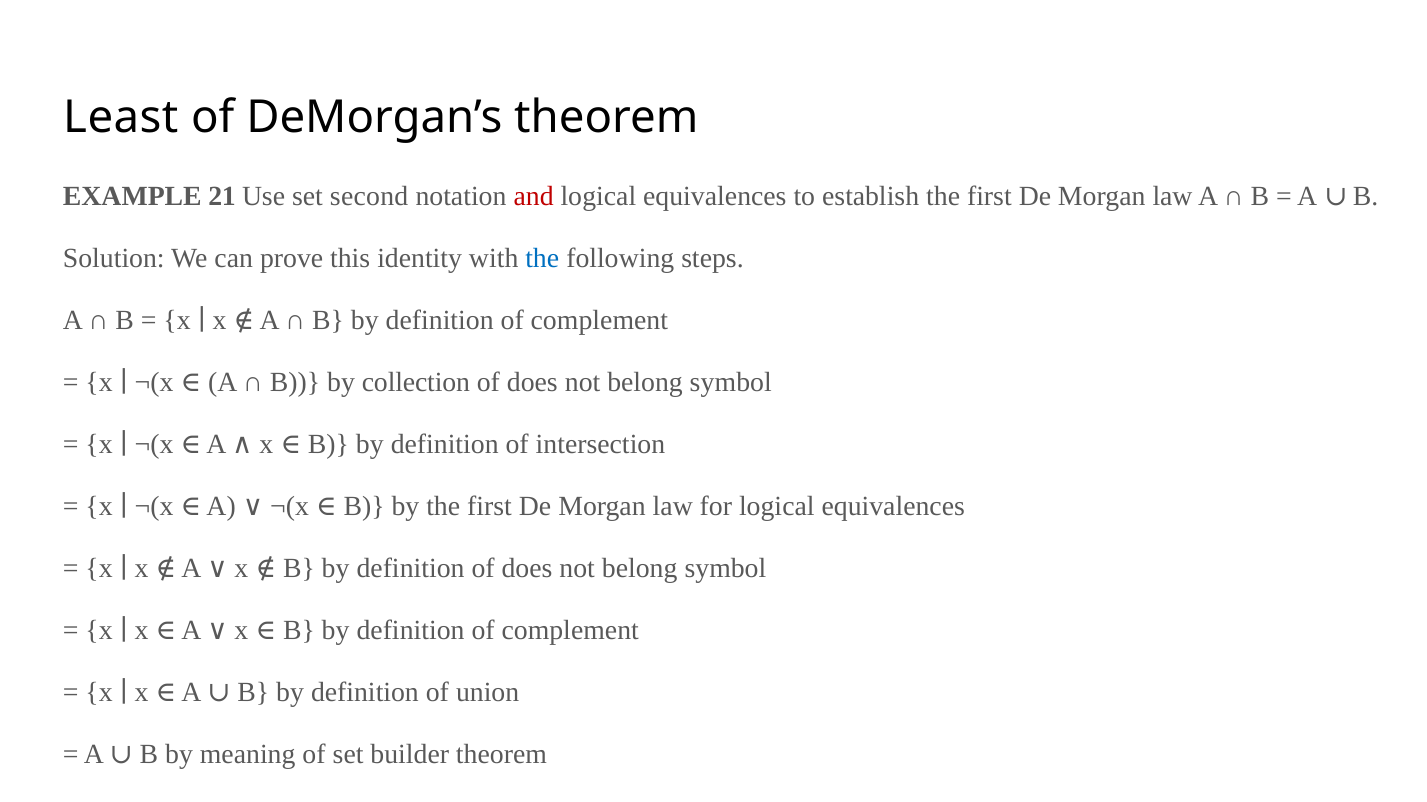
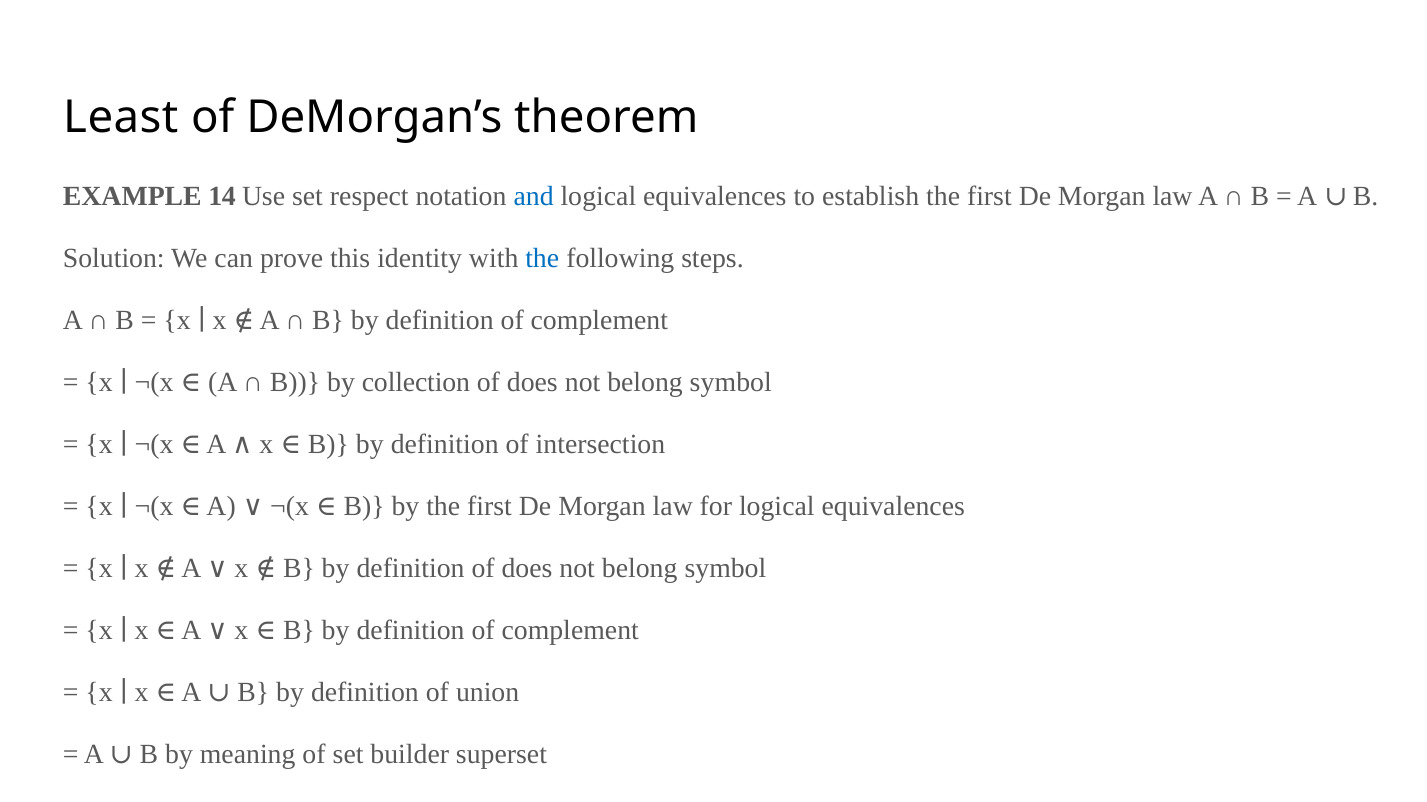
21: 21 -> 14
second: second -> respect
and colour: red -> blue
builder theorem: theorem -> superset
